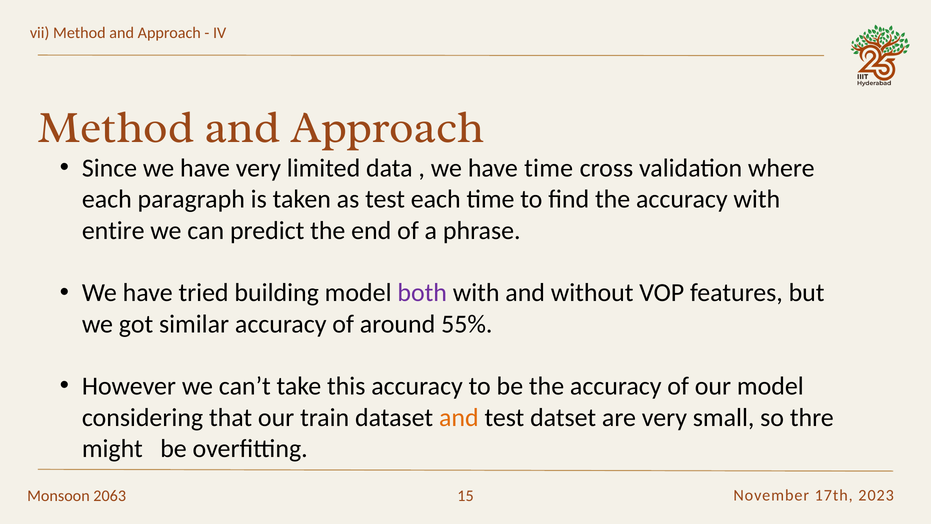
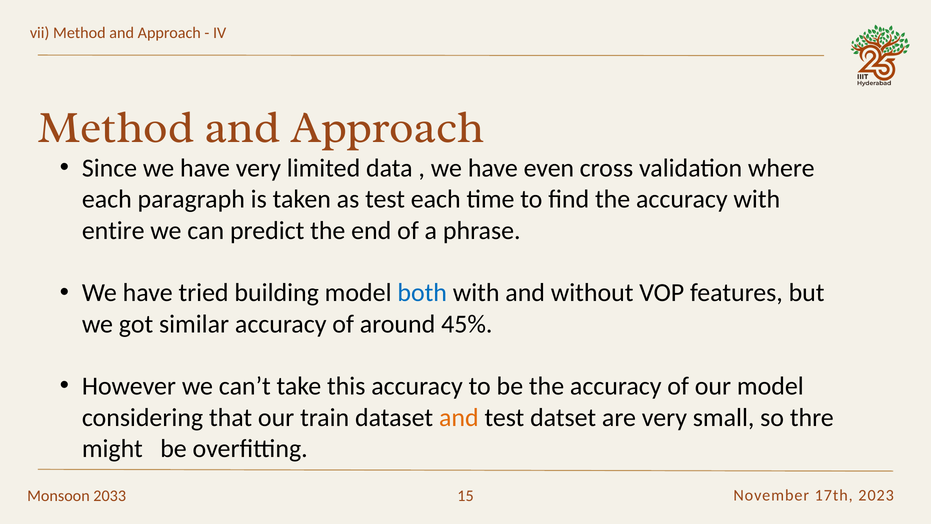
have time: time -> even
both colour: purple -> blue
55%: 55% -> 45%
2063: 2063 -> 2033
